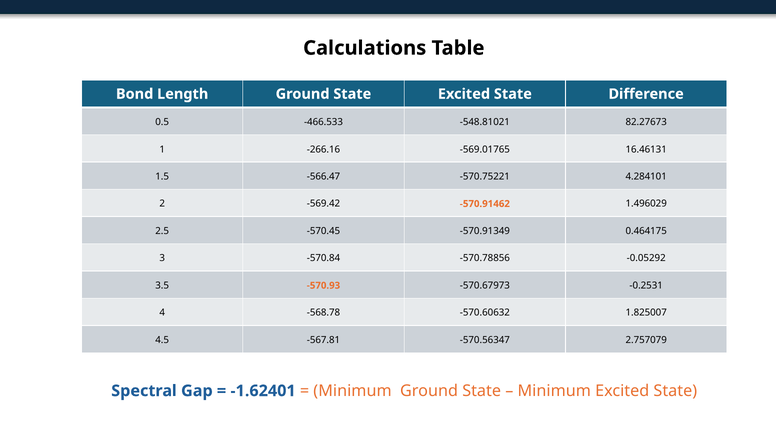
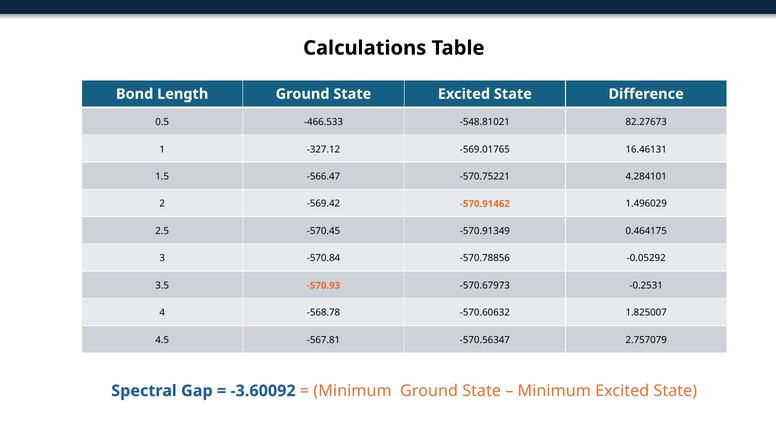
-266.16: -266.16 -> -327.12
-1.62401: -1.62401 -> -3.60092
